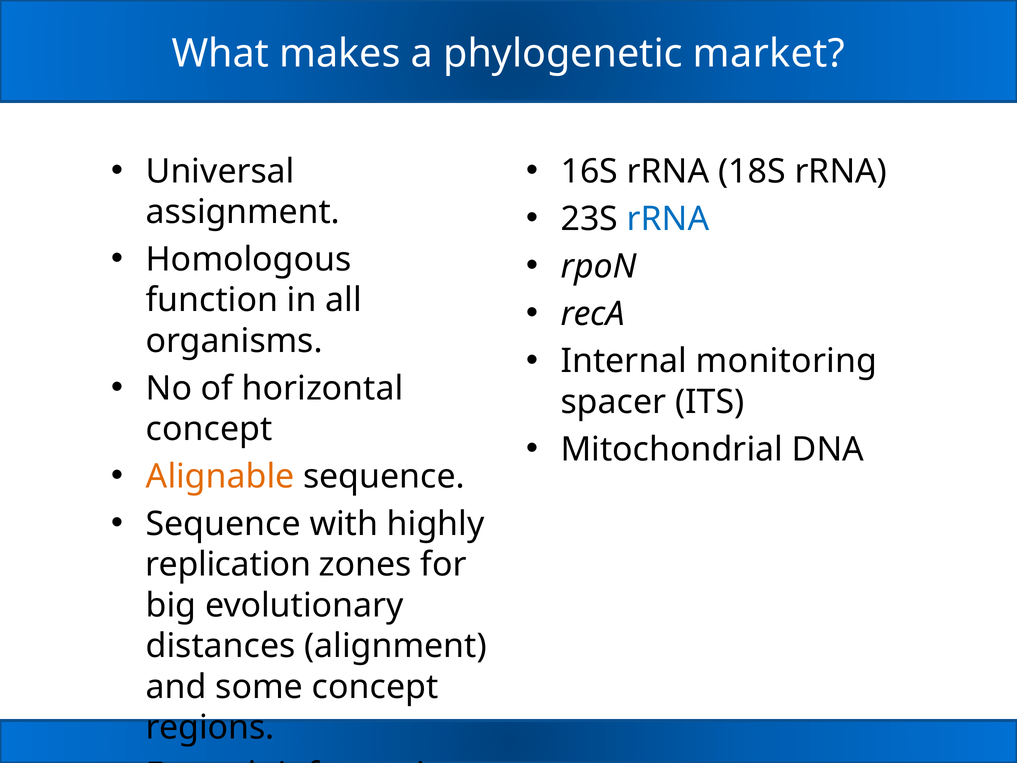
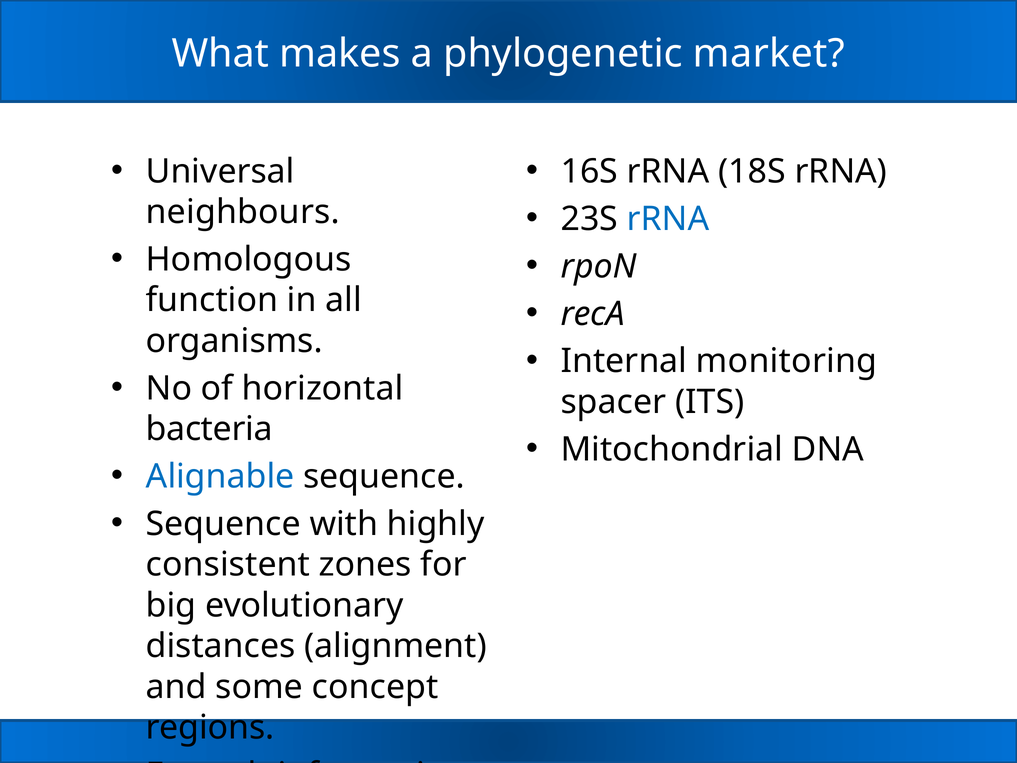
assignment: assignment -> neighbours
concept at (209, 429): concept -> bacteria
Alignable colour: orange -> blue
replication: replication -> consistent
